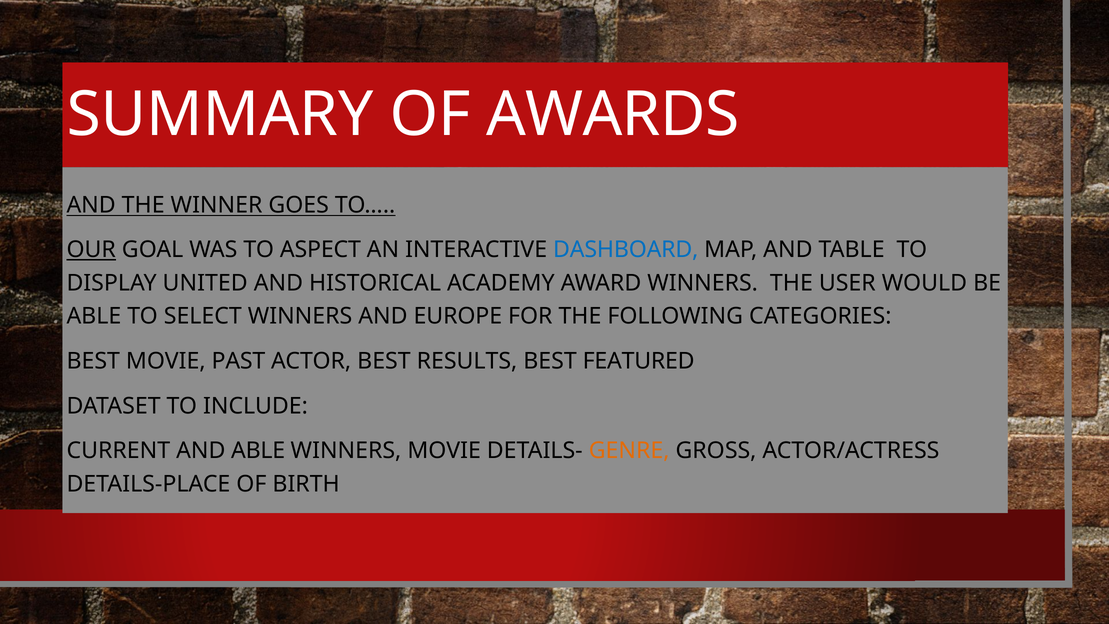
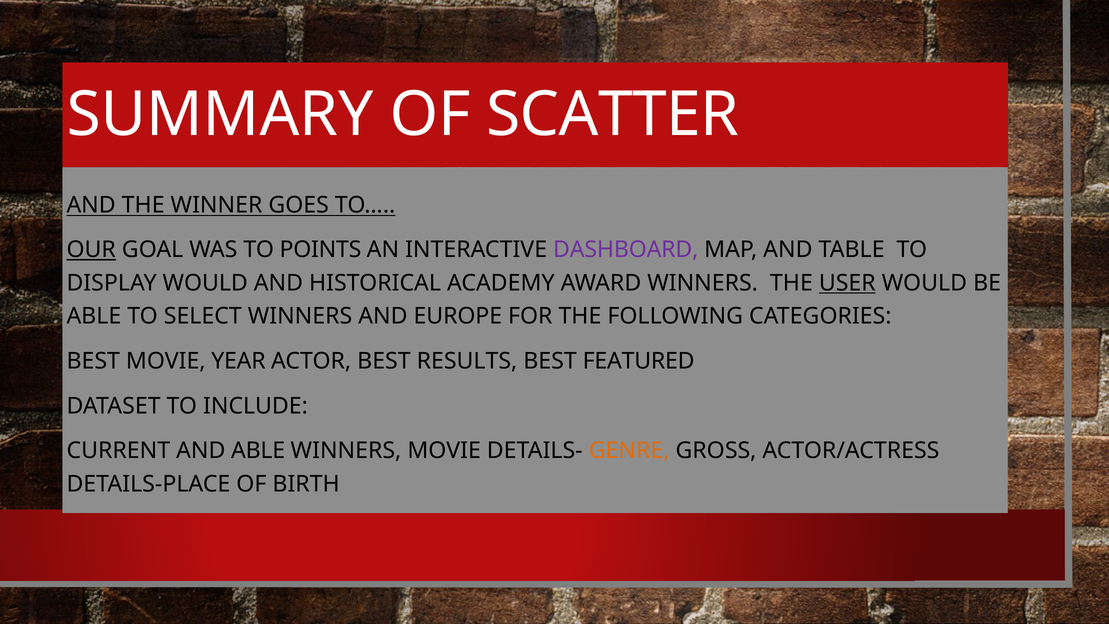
AWARDS: AWARDS -> SCATTER
ASPECT: ASPECT -> POINTS
DASHBOARD colour: blue -> purple
DISPLAY UNITED: UNITED -> WOULD
USER underline: none -> present
PAST: PAST -> YEAR
